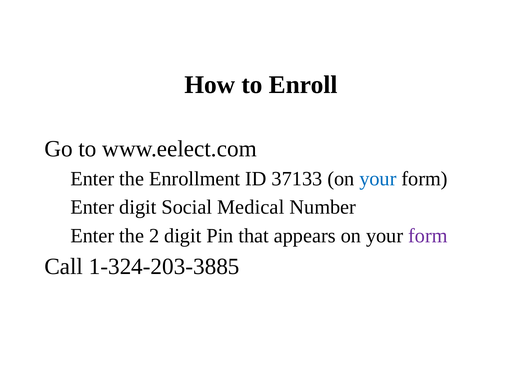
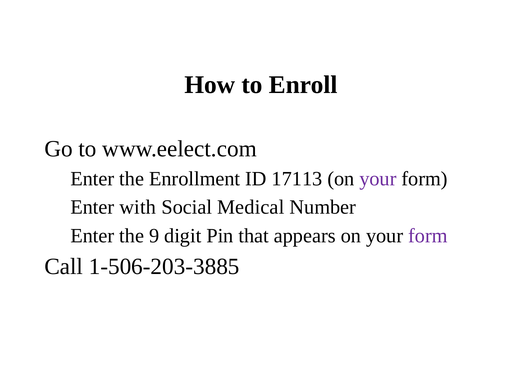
37133: 37133 -> 17113
your at (378, 179) colour: blue -> purple
Enter digit: digit -> with
2: 2 -> 9
1-324-203-3885: 1-324-203-3885 -> 1-506-203-3885
